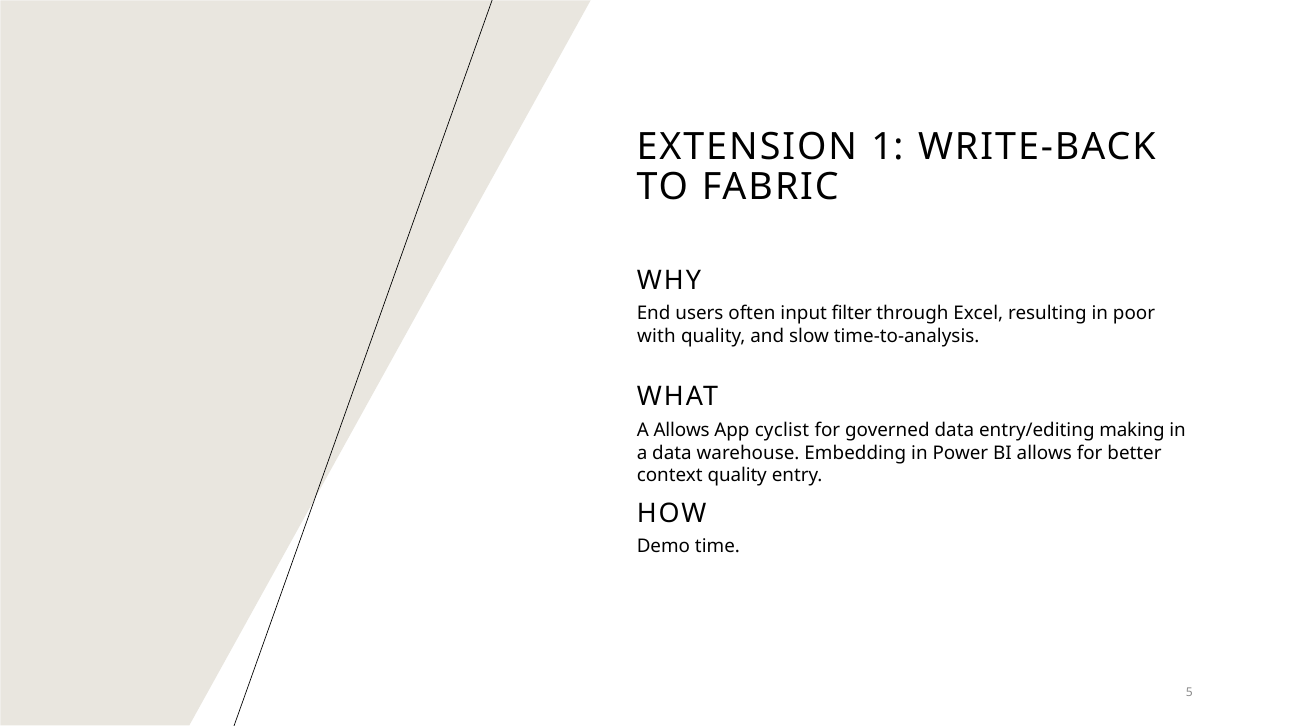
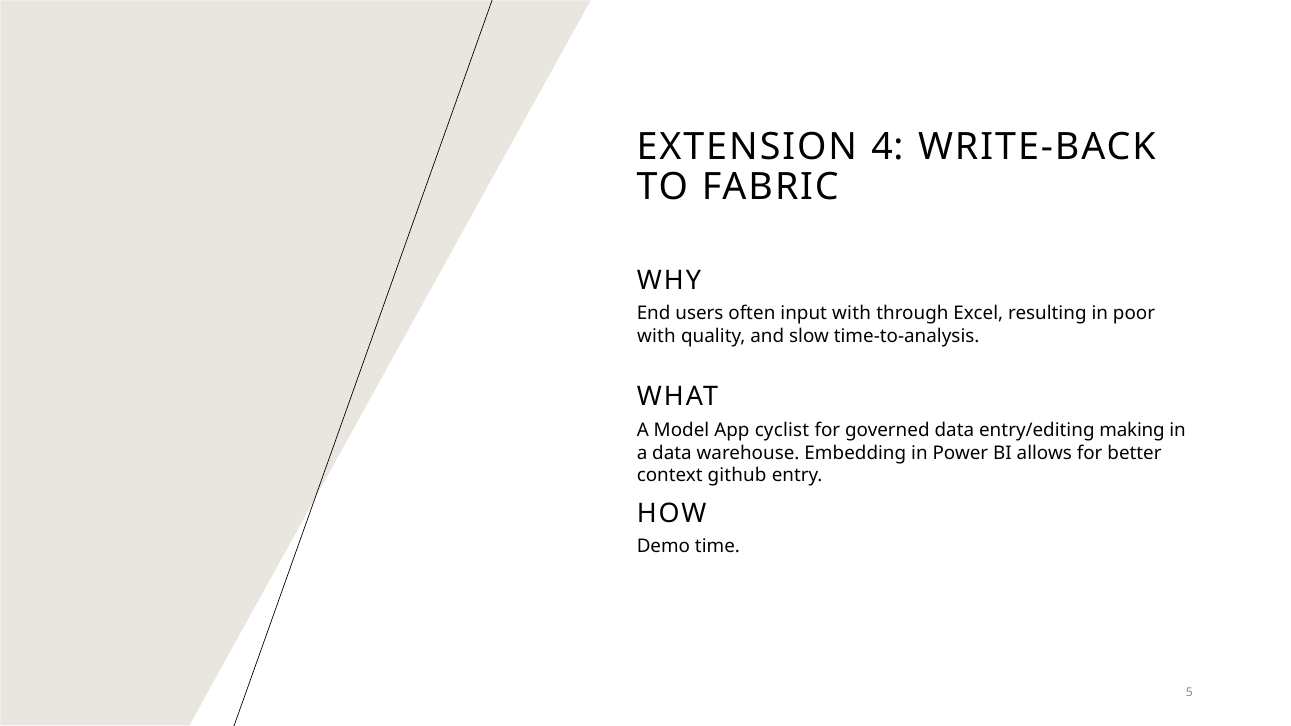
1: 1 -> 4
input filter: filter -> with
A Allows: Allows -> Model
context quality: quality -> github
